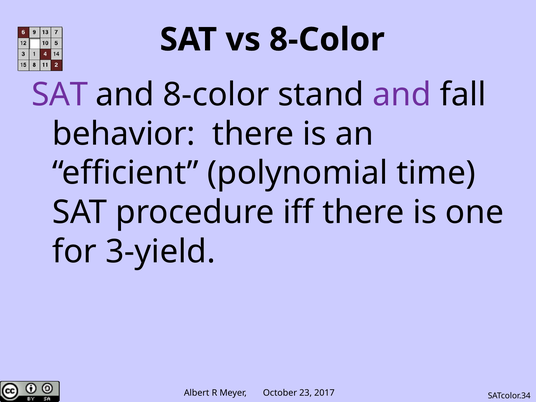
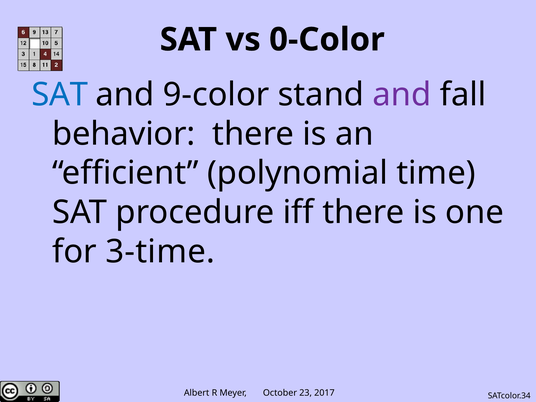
vs 8-Color: 8-Color -> 0-Color
SAT at (60, 95) colour: purple -> blue
and 8-color: 8-color -> 9-color
3-yield: 3-yield -> 3-time
